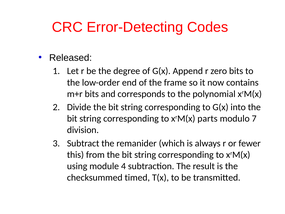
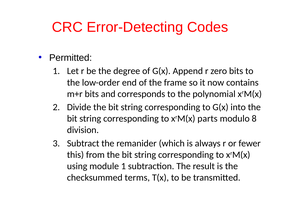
Released: Released -> Permitted
7: 7 -> 8
module 4: 4 -> 1
timed: timed -> terms
